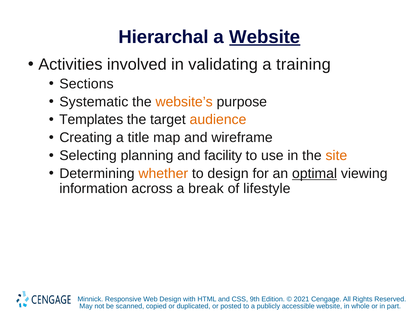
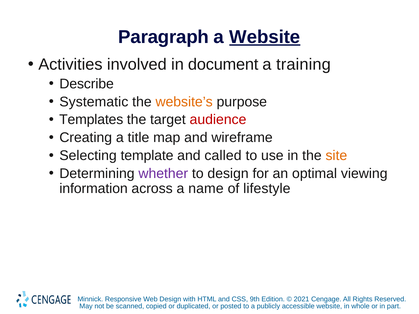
Hierarchal: Hierarchal -> Paragraph
validating: validating -> document
Sections: Sections -> Describe
audience colour: orange -> red
planning: planning -> template
facility: facility -> called
whether colour: orange -> purple
optimal underline: present -> none
break: break -> name
